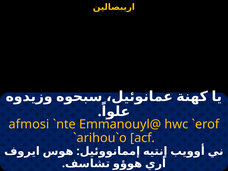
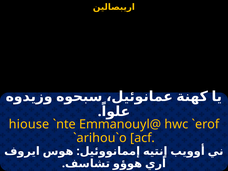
afmosi: afmosi -> hiouse
